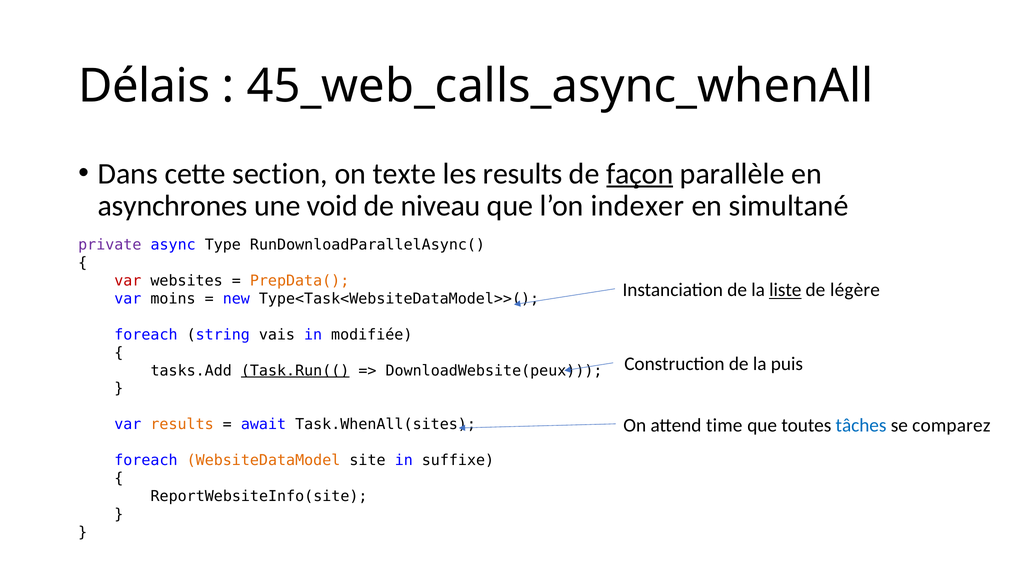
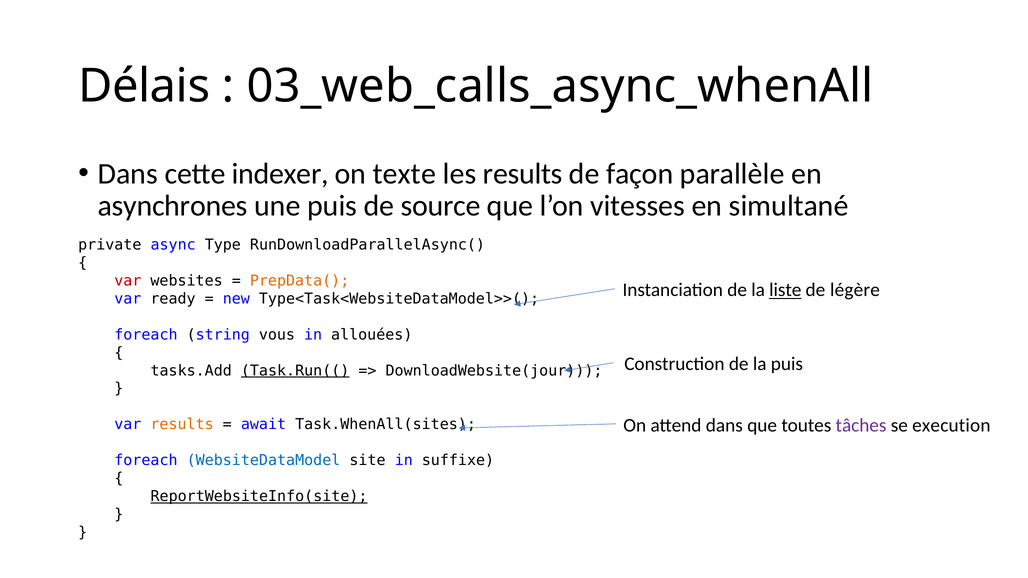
45_web_calls_async_whenAll: 45_web_calls_async_whenAll -> 03_web_calls_async_whenAll
section: section -> indexer
façon underline: present -> none
une void: void -> puis
niveau: niveau -> source
indexer: indexer -> vitesses
private colour: purple -> black
moins: moins -> ready
vais: vais -> vous
modifiée: modifiée -> allouées
DownloadWebsite(peux: DownloadWebsite(peux -> DownloadWebsite(jour
attend time: time -> dans
tâches colour: blue -> purple
comparez: comparez -> execution
WebsiteDataModel colour: orange -> blue
ReportWebsiteInfo(site underline: none -> present
